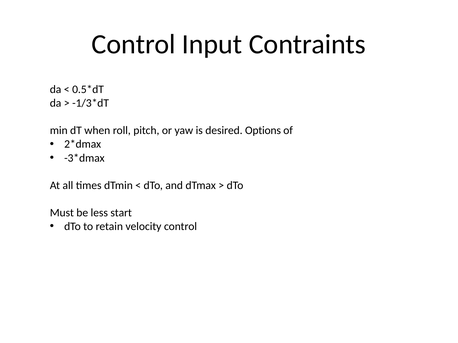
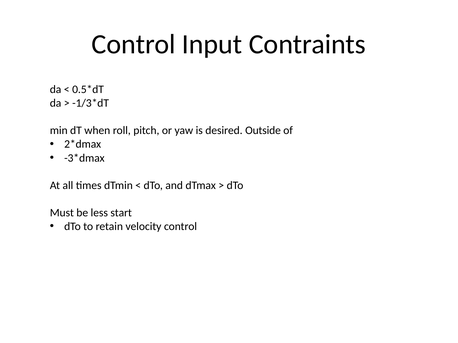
Options: Options -> Outside
